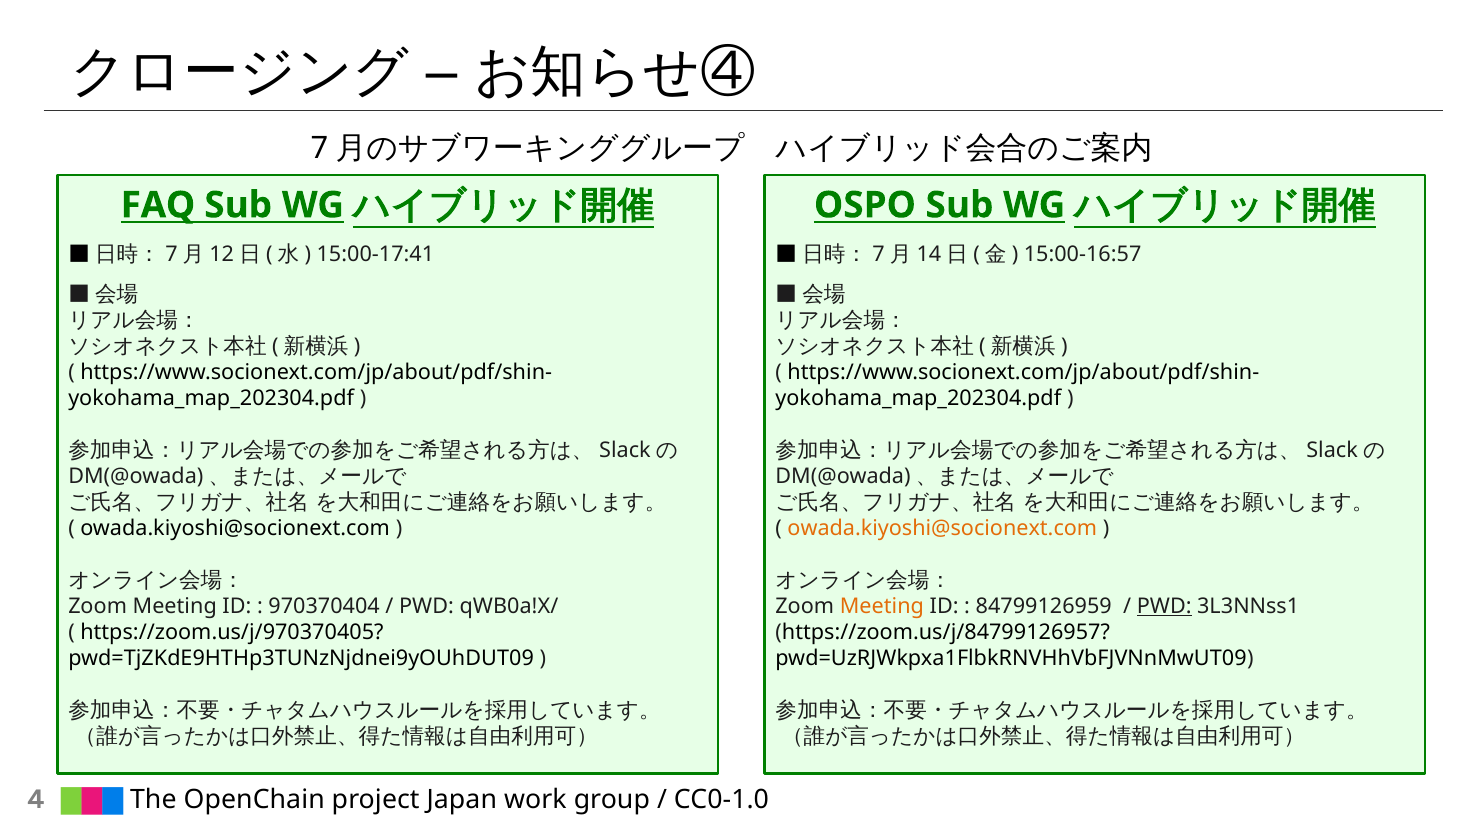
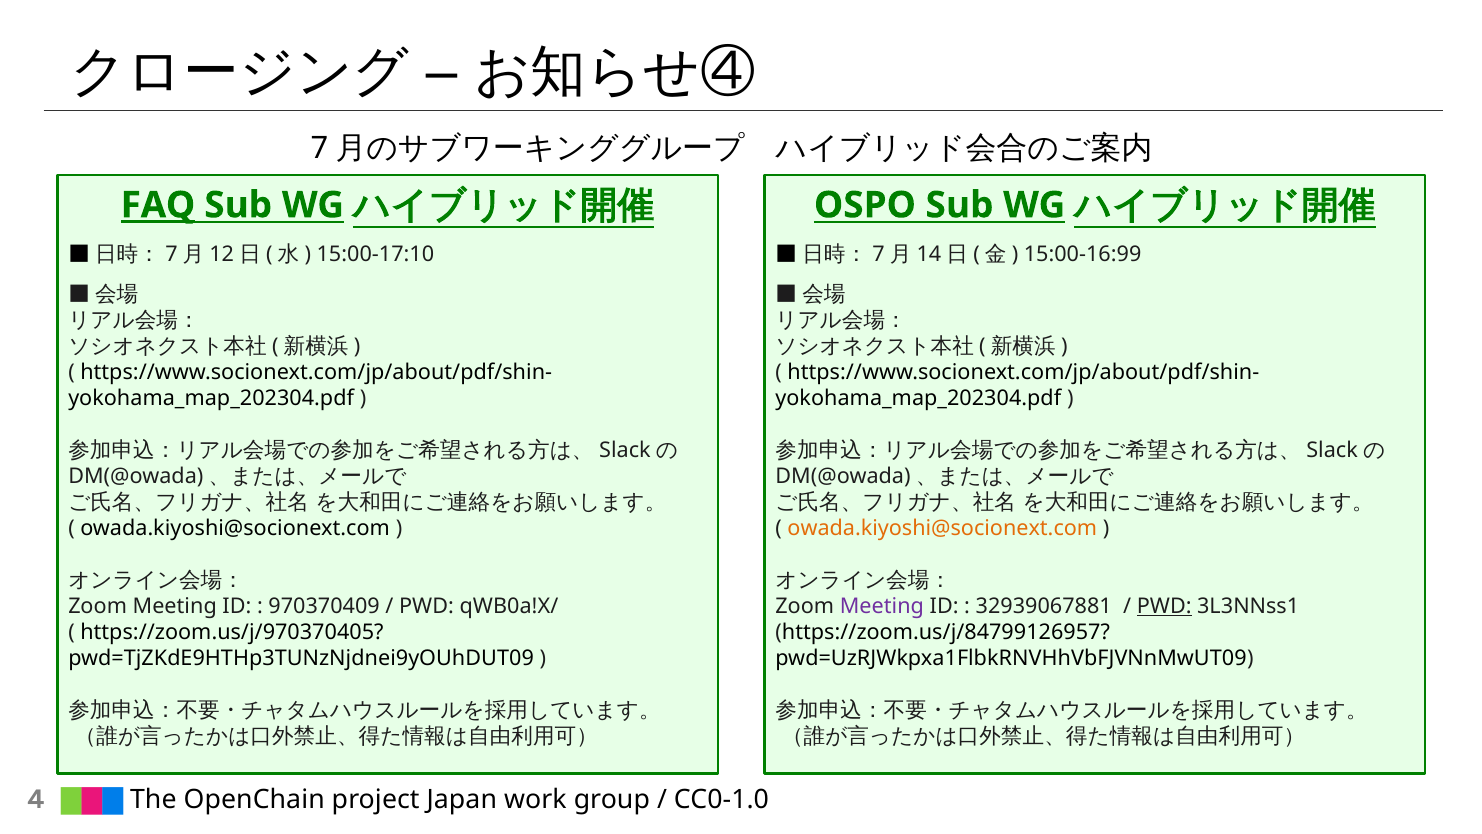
FAQ underline: none -> present
15:00-17:41: 15:00-17:41 -> 15:00-17:10
15:00-16:57: 15:00-16:57 -> 15:00-16:99
970370404: 970370404 -> 970370409
Meeting at (882, 606) colour: orange -> purple
84799126959: 84799126959 -> 32939067881
